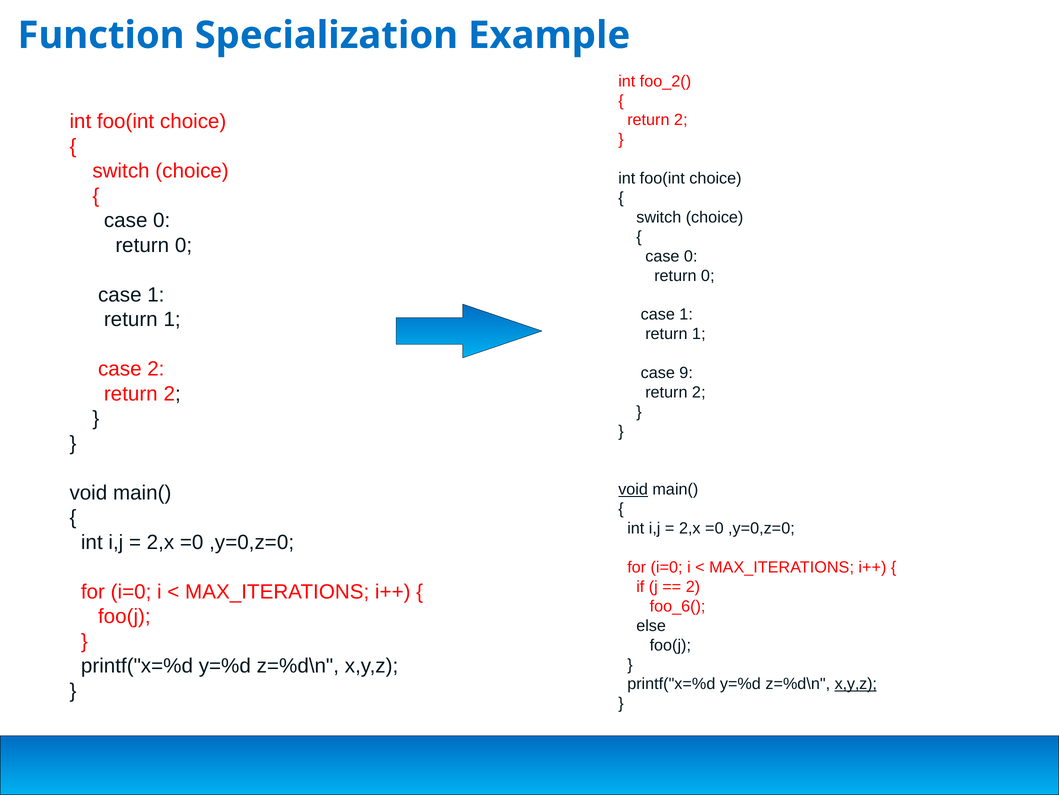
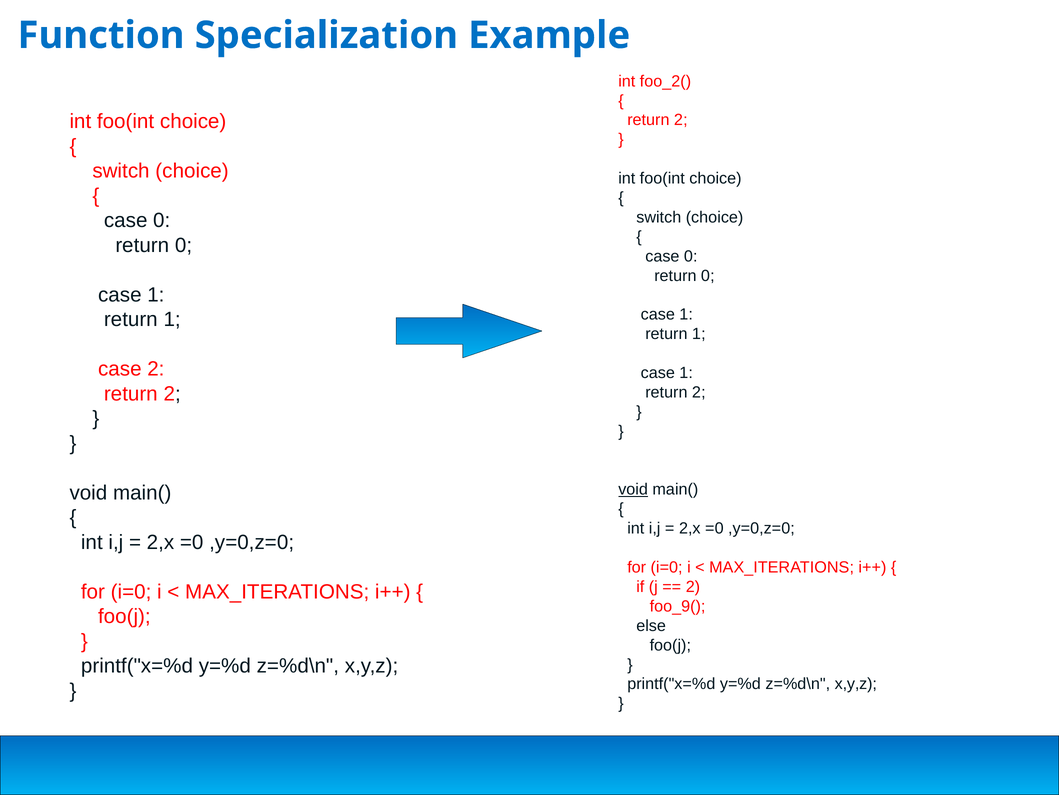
9 at (686, 373): 9 -> 1
foo_6(: foo_6( -> foo_9(
x,y,z at (856, 683) underline: present -> none
